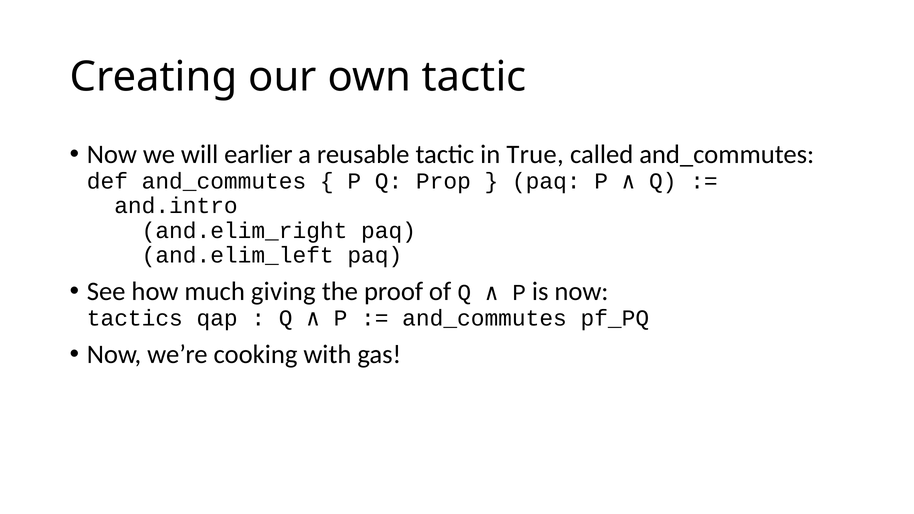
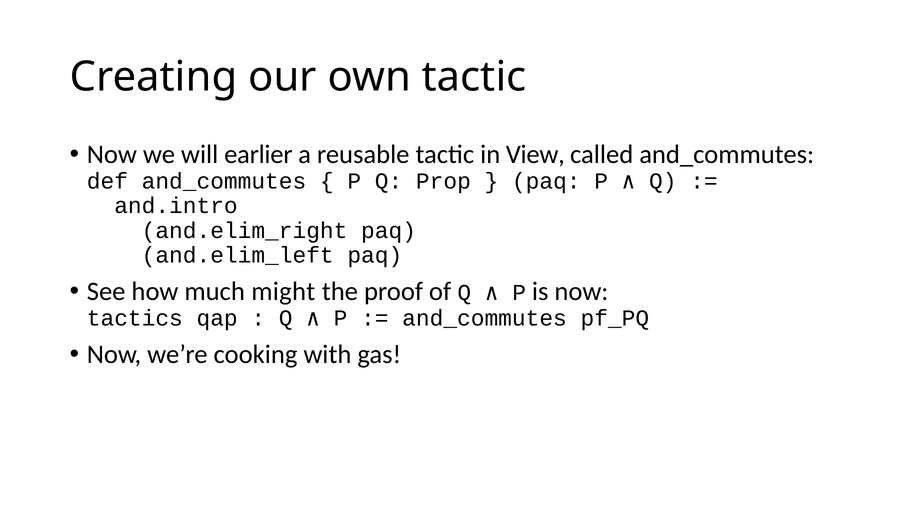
True: True -> View
giving: giving -> might
